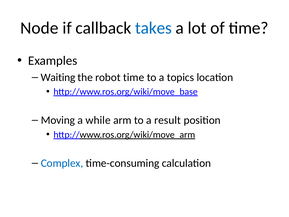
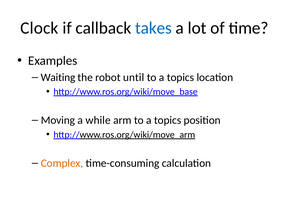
Node: Node -> Clock
robot time: time -> until
arm to a result: result -> topics
Complex colour: blue -> orange
